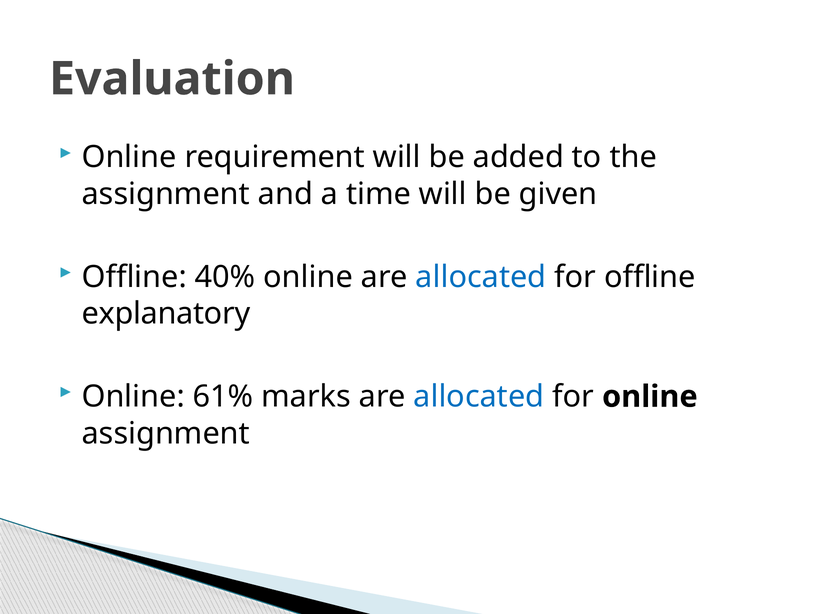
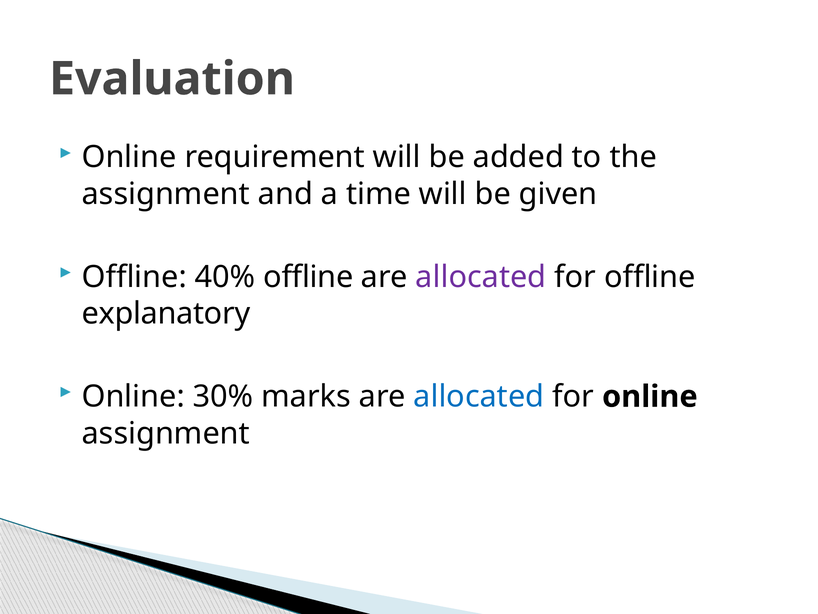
40% online: online -> offline
allocated at (481, 277) colour: blue -> purple
61%: 61% -> 30%
